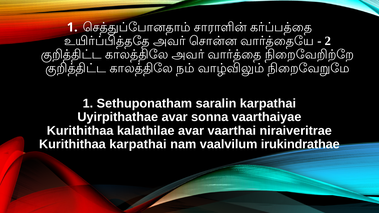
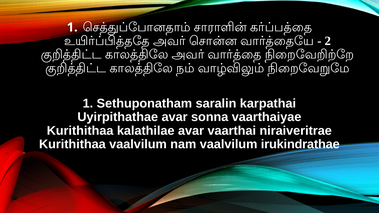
Kurithithaa karpathai: karpathai -> vaalvilum
